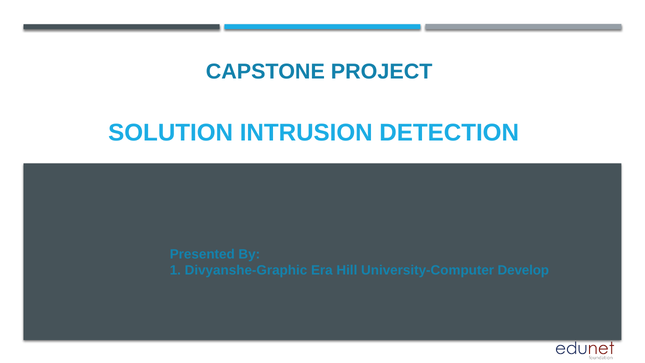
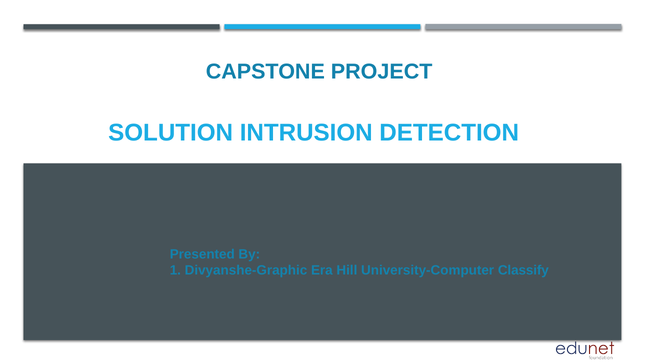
Develop: Develop -> Classify
